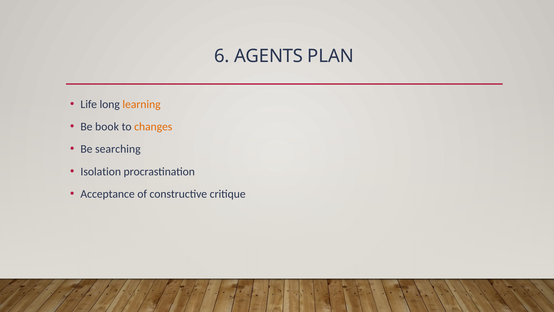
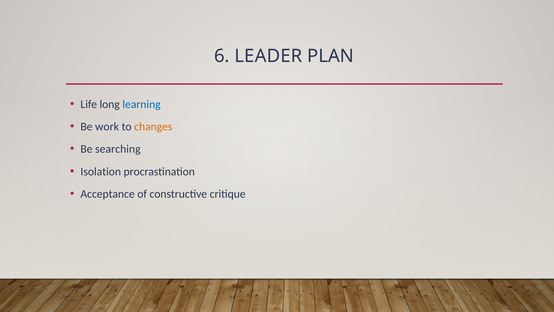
AGENTS: AGENTS -> LEADER
learning colour: orange -> blue
book: book -> work
